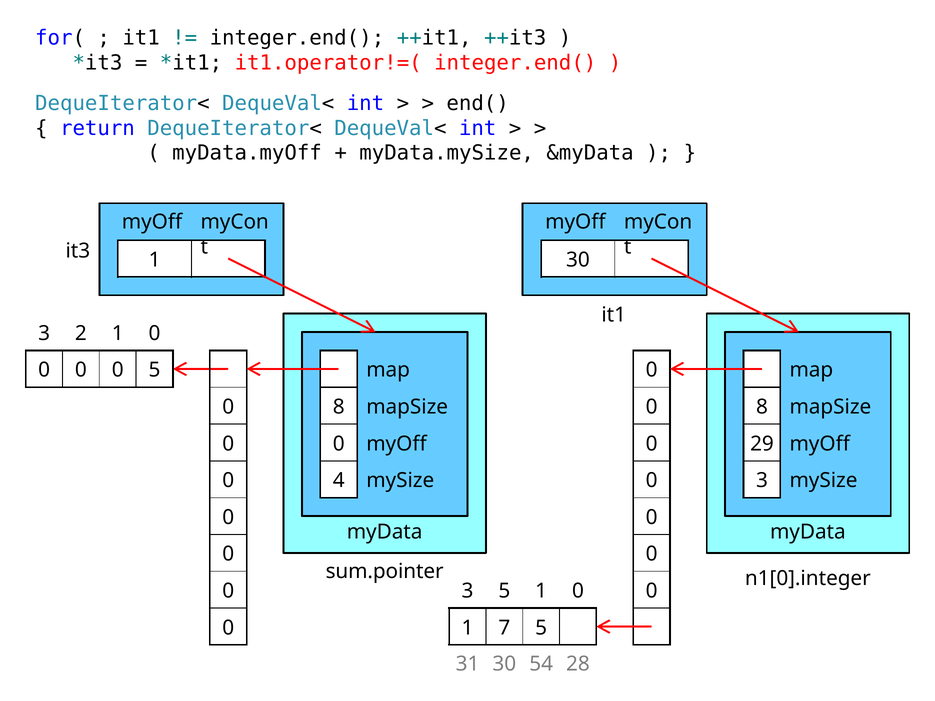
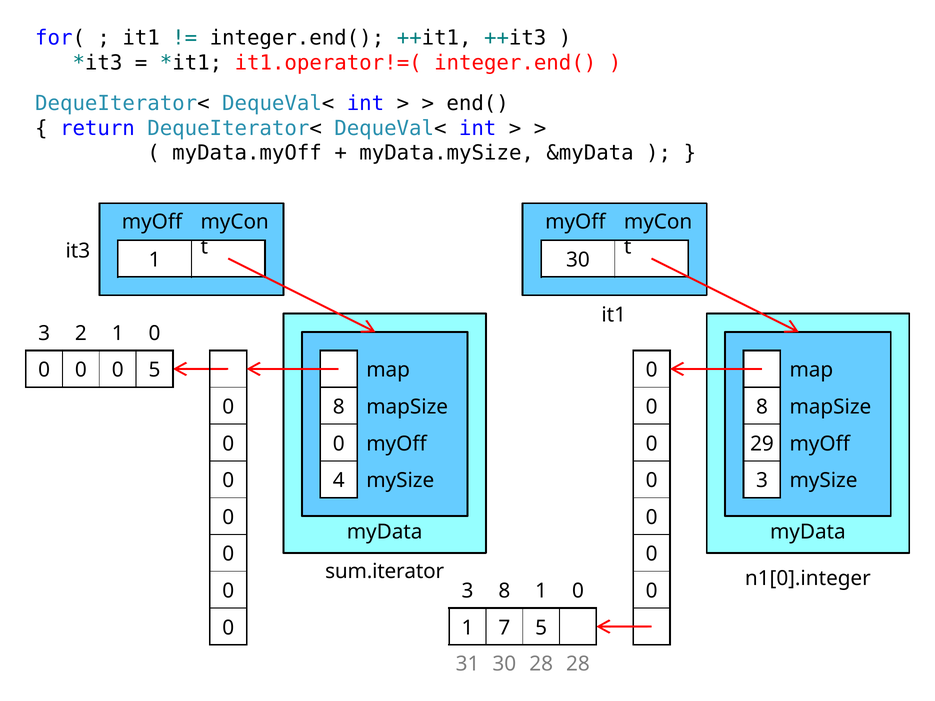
sum.pointer: sum.pointer -> sum.iterator
3 5: 5 -> 8
30 54: 54 -> 28
